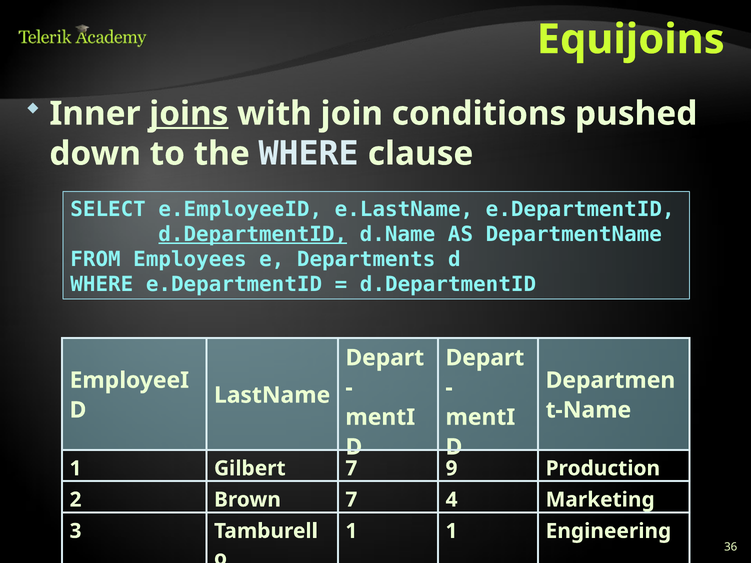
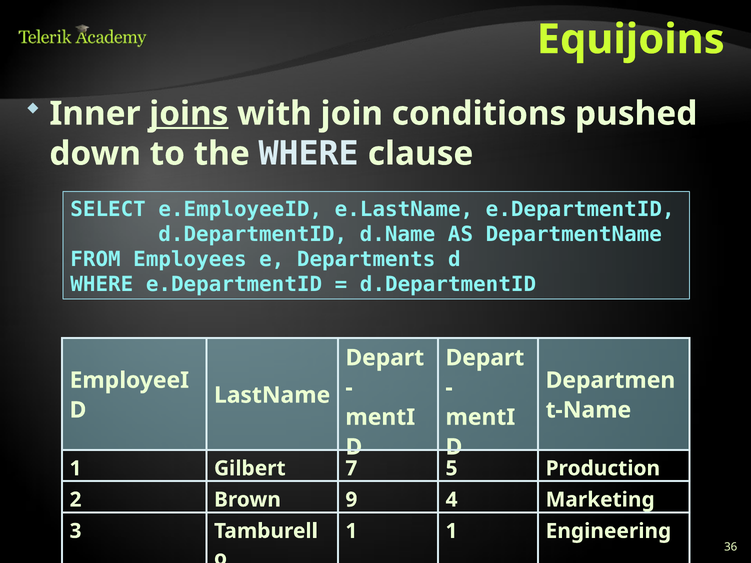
d.DepartmentID at (253, 234) underline: present -> none
9: 9 -> 5
Brown 7: 7 -> 9
